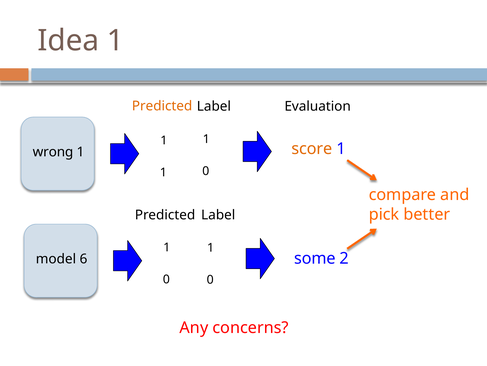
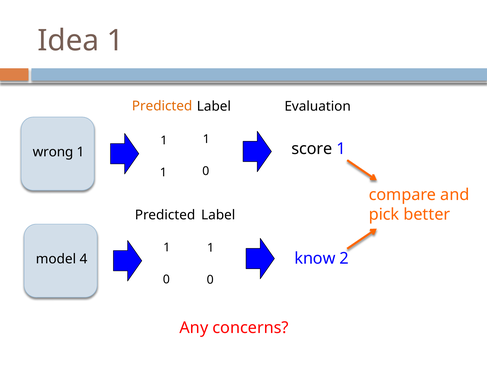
score colour: orange -> black
some: some -> know
6: 6 -> 4
